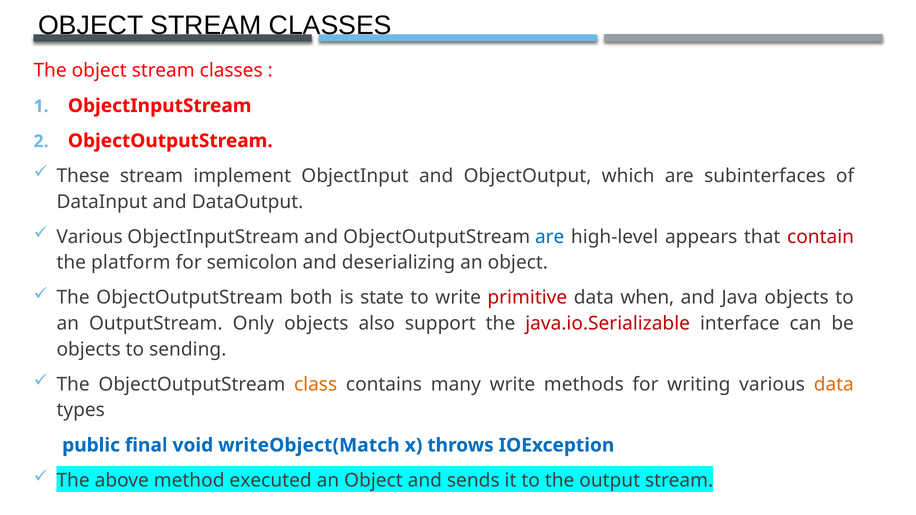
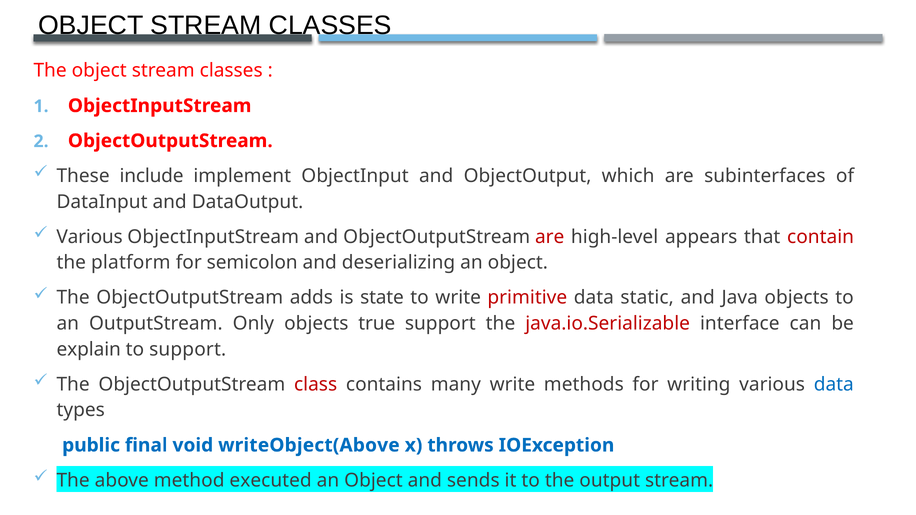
These stream: stream -> include
are at (550, 237) colour: blue -> red
both: both -> adds
when: when -> static
also: also -> true
objects at (89, 349): objects -> explain
to sending: sending -> support
class colour: orange -> red
data at (834, 385) colour: orange -> blue
writeObject(Match: writeObject(Match -> writeObject(Above
